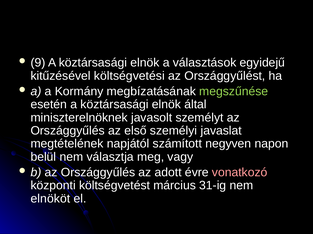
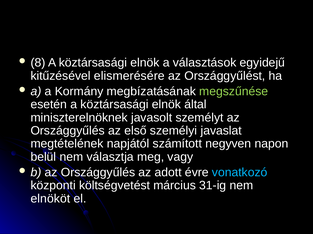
9: 9 -> 8
költségvetési: költségvetési -> elismerésére
vonatkozó colour: pink -> light blue
